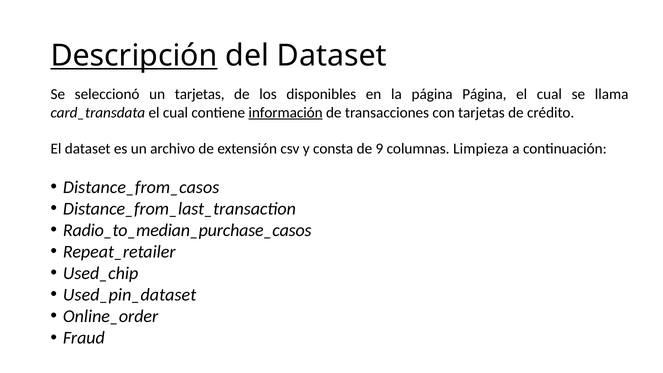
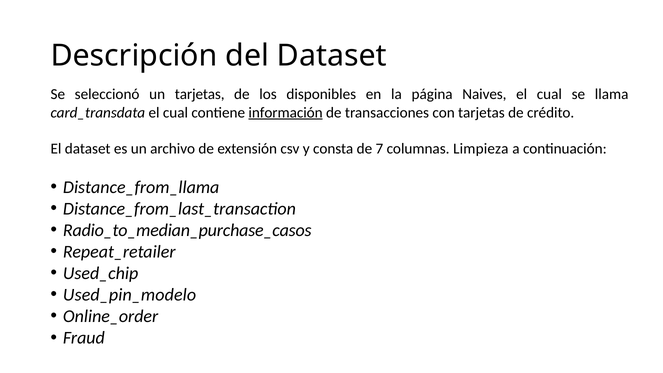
Descripción underline: present -> none
página Página: Página -> Naives
9: 9 -> 7
Distance_from_casos: Distance_from_casos -> Distance_from_llama
Used_pin_dataset: Used_pin_dataset -> Used_pin_modelo
